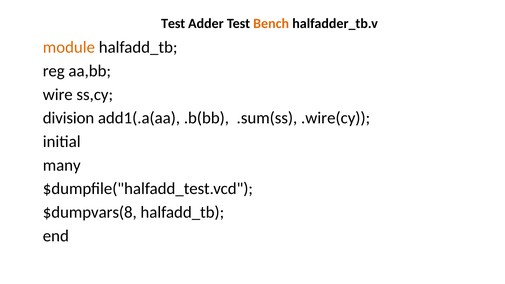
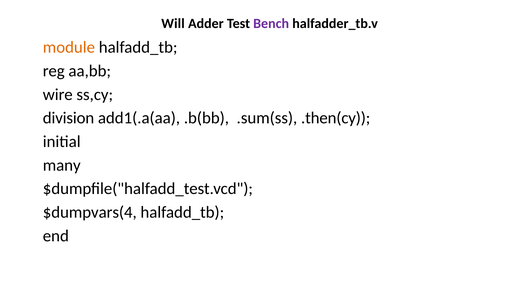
Test at (173, 23): Test -> Will
Bench colour: orange -> purple
.wire(cy: .wire(cy -> .then(cy
$dumpvars(8: $dumpvars(8 -> $dumpvars(4
